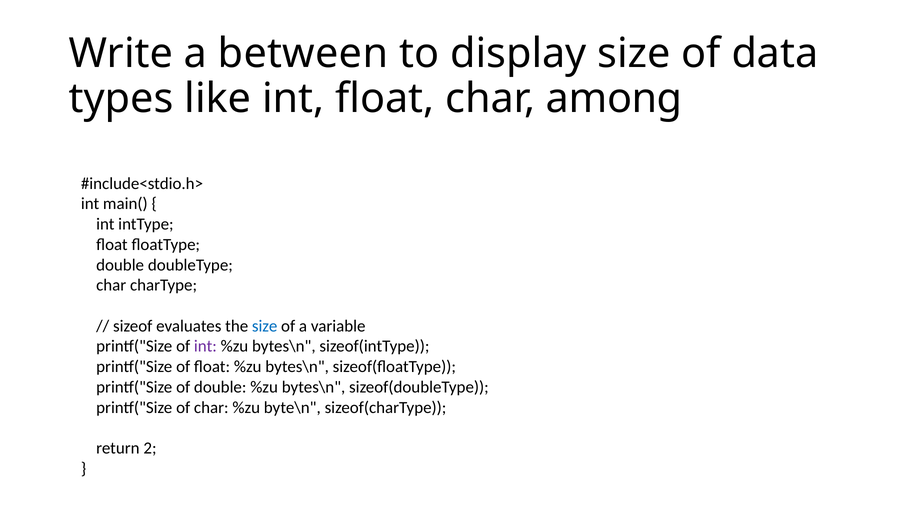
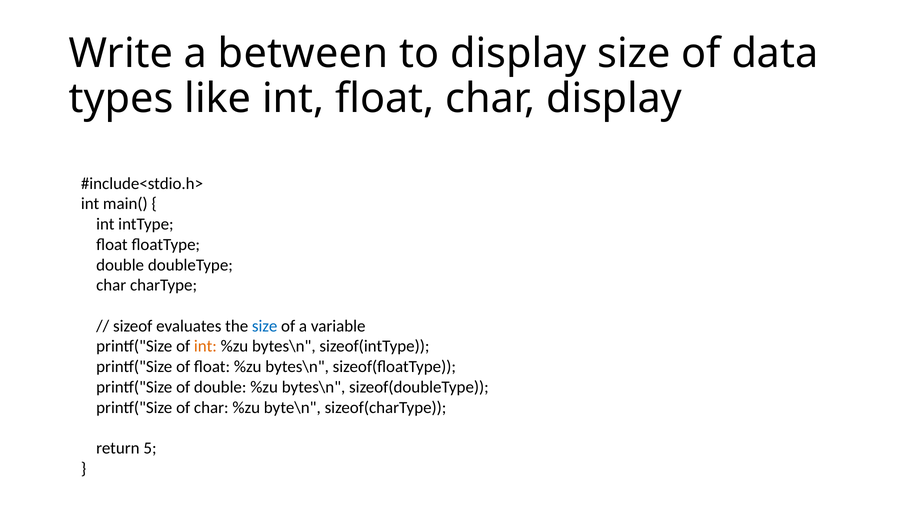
char among: among -> display
int at (205, 346) colour: purple -> orange
2: 2 -> 5
